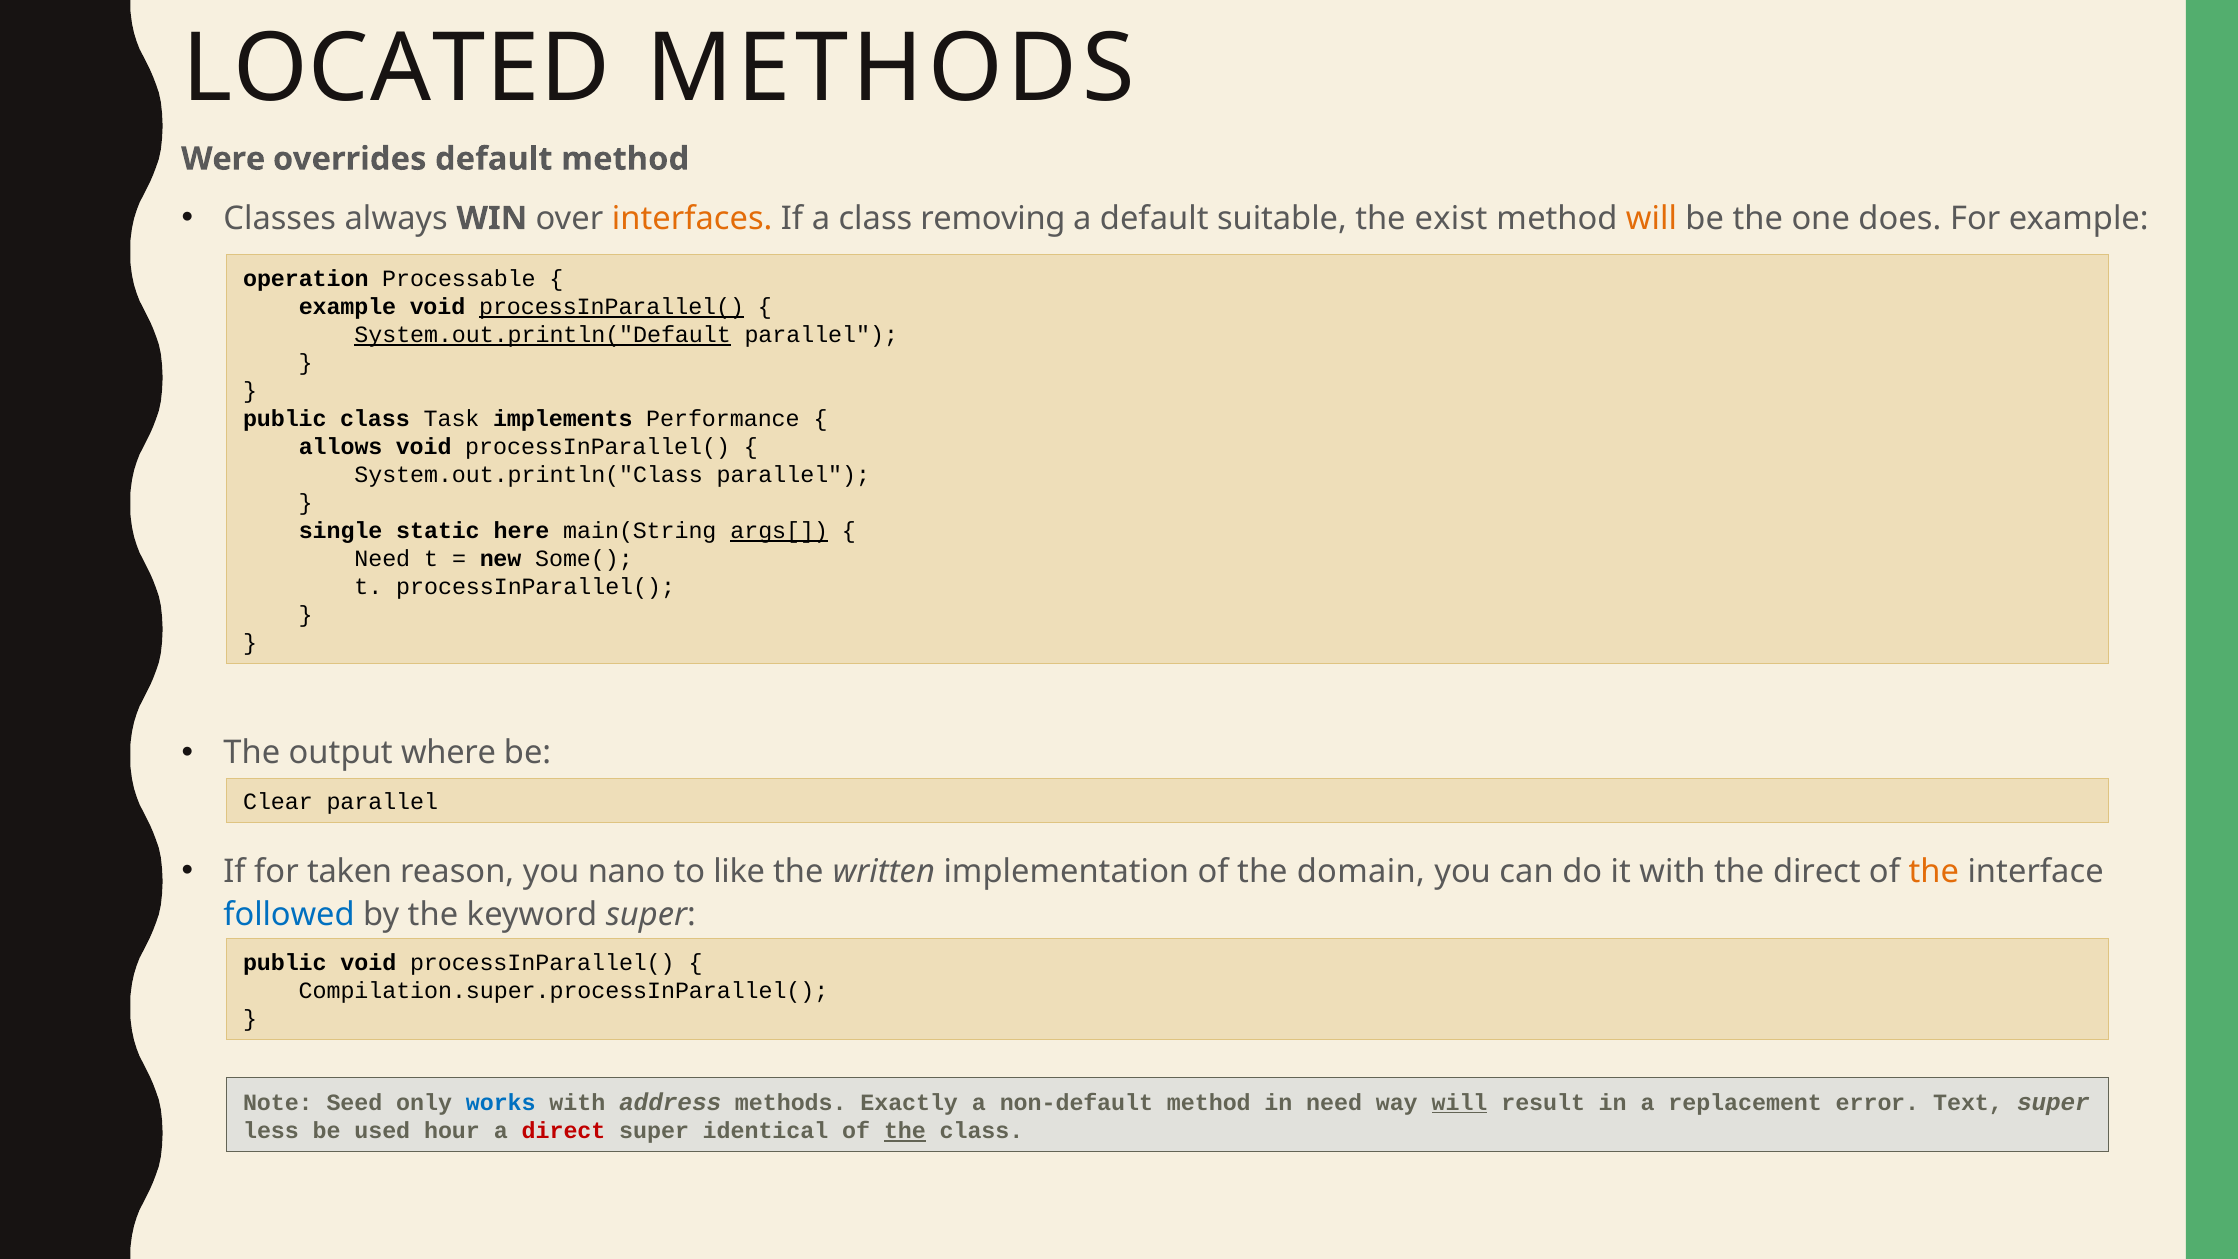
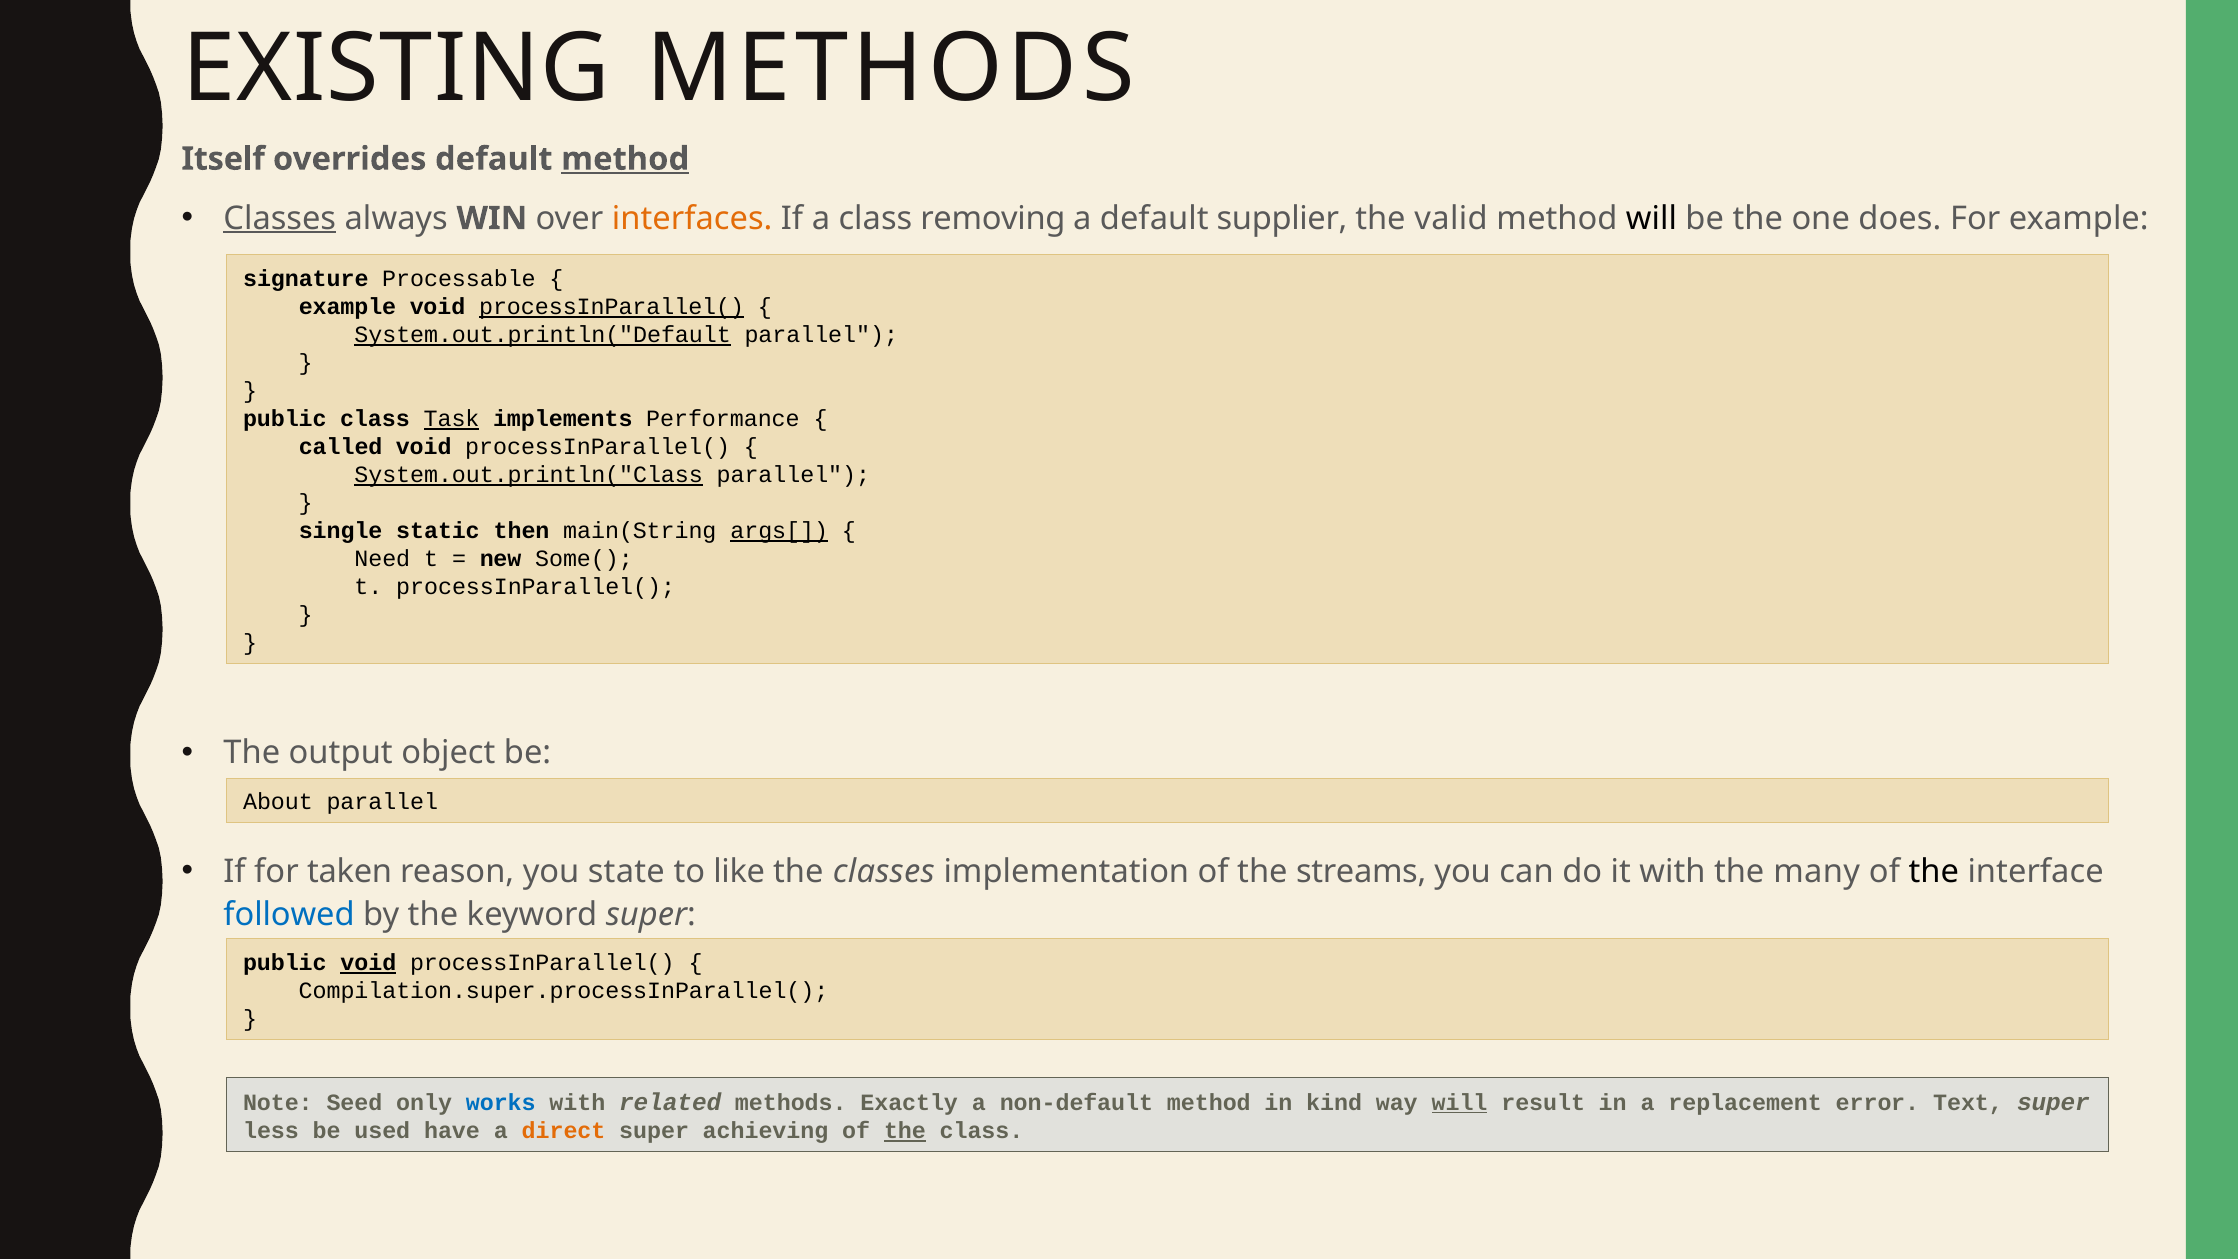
LOCATED: LOCATED -> EXISTING
Were: Were -> Itself
method at (625, 159) underline: none -> present
Classes at (280, 218) underline: none -> present
suitable: suitable -> supplier
exist: exist -> valid
will at (1651, 218) colour: orange -> black
operation: operation -> signature
Task underline: none -> present
allows: allows -> called
System.out.println("Class underline: none -> present
here: here -> then
where: where -> object
Clear: Clear -> About
nano: nano -> state
the written: written -> classes
domain: domain -> streams
the direct: direct -> many
the at (1934, 872) colour: orange -> black
void at (368, 963) underline: none -> present
address: address -> related
in need: need -> kind
hour: hour -> have
direct at (564, 1131) colour: red -> orange
identical: identical -> achieving
